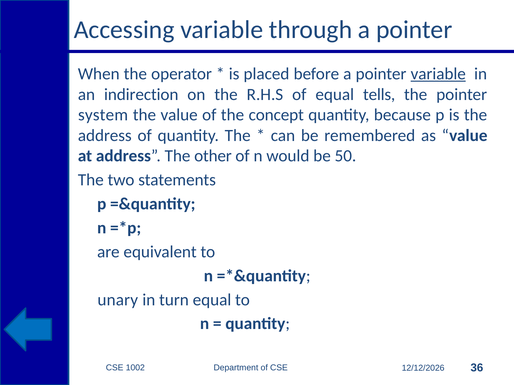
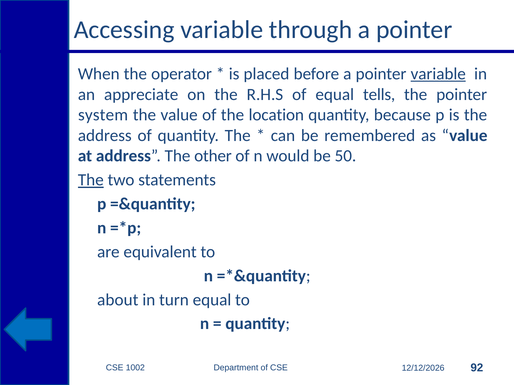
indirection: indirection -> appreciate
concept: concept -> location
The at (91, 180) underline: none -> present
unary: unary -> about
36: 36 -> 92
